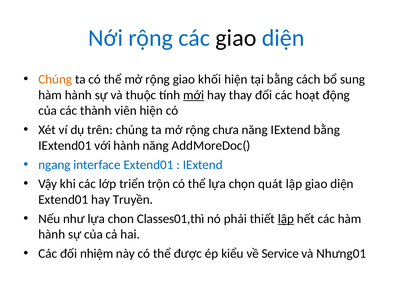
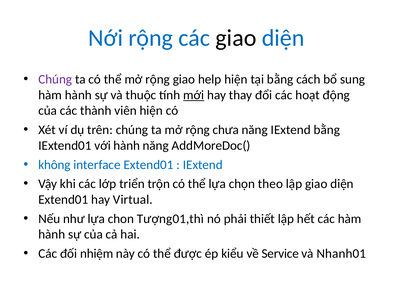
Chúng at (55, 80) colour: orange -> purple
khối: khối -> help
ngang: ngang -> không
quát: quát -> theo
Truyền: Truyền -> Virtual
Classes01,thì: Classes01,thì -> Tượng01,thì
lập at (286, 219) underline: present -> none
Nhưng01: Nhưng01 -> Nhanh01
